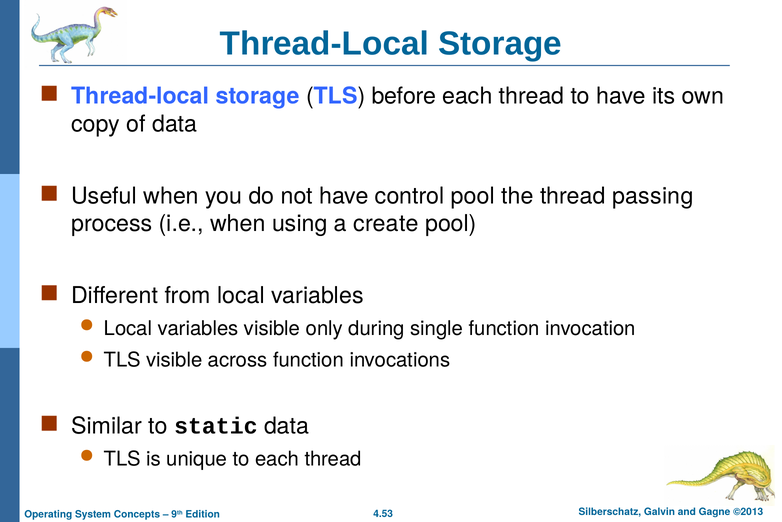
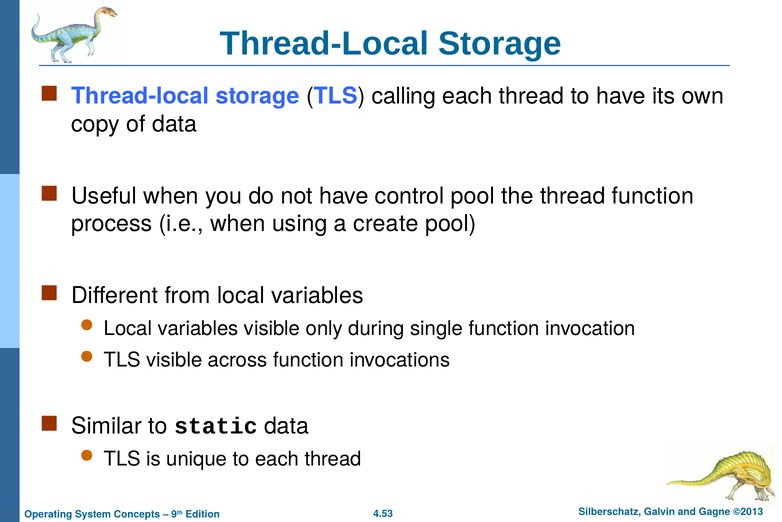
before: before -> calling
thread passing: passing -> function
